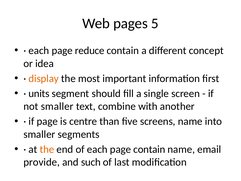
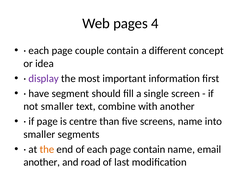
5: 5 -> 4
reduce: reduce -> couple
display colour: orange -> purple
units: units -> have
provide at (42, 162): provide -> another
such: such -> road
